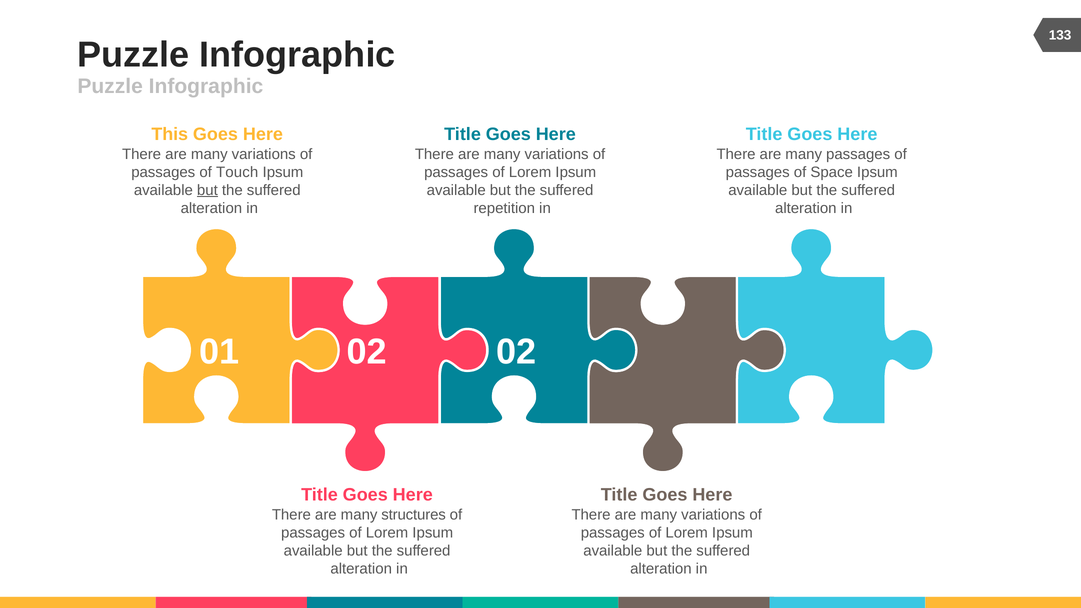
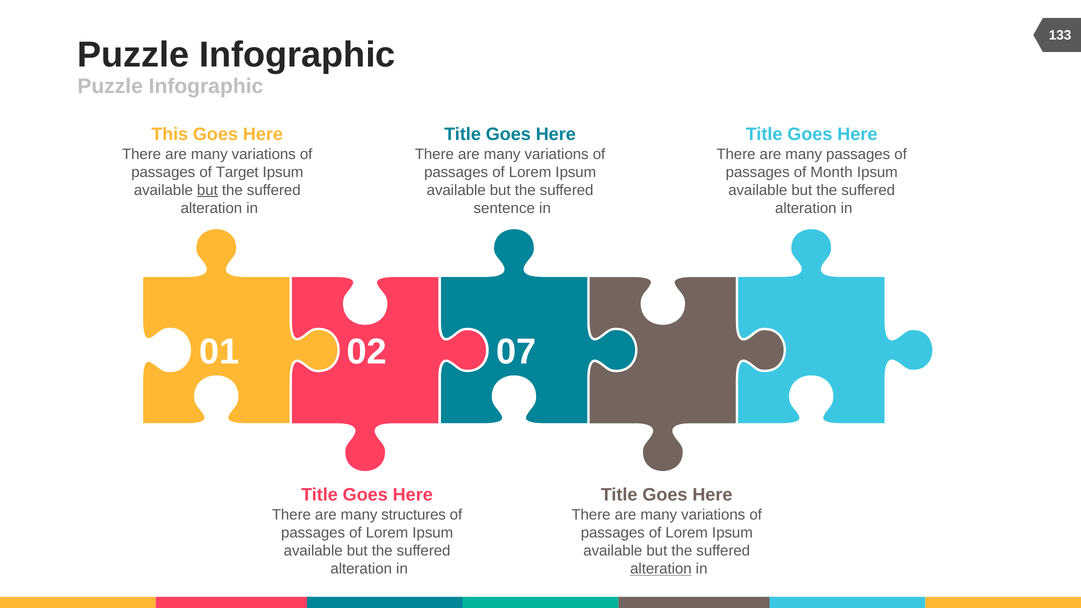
Touch: Touch -> Target
Space: Space -> Month
repetition: repetition -> sentence
02 02: 02 -> 07
alteration at (661, 569) underline: none -> present
